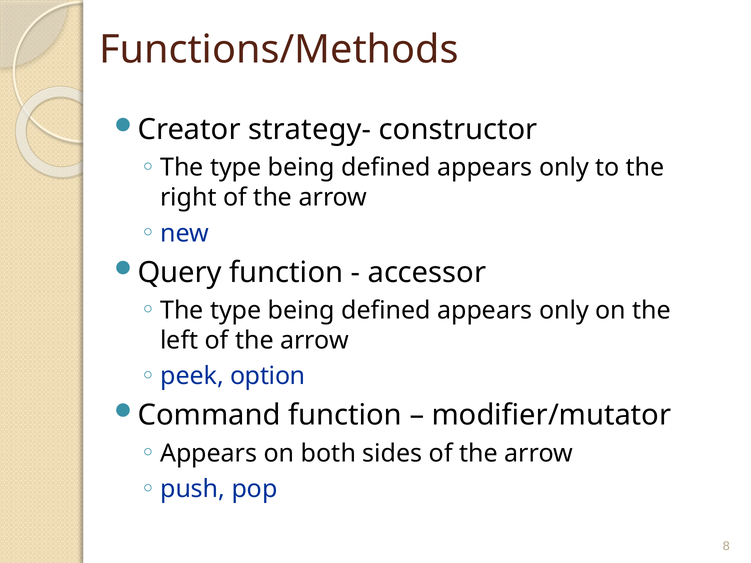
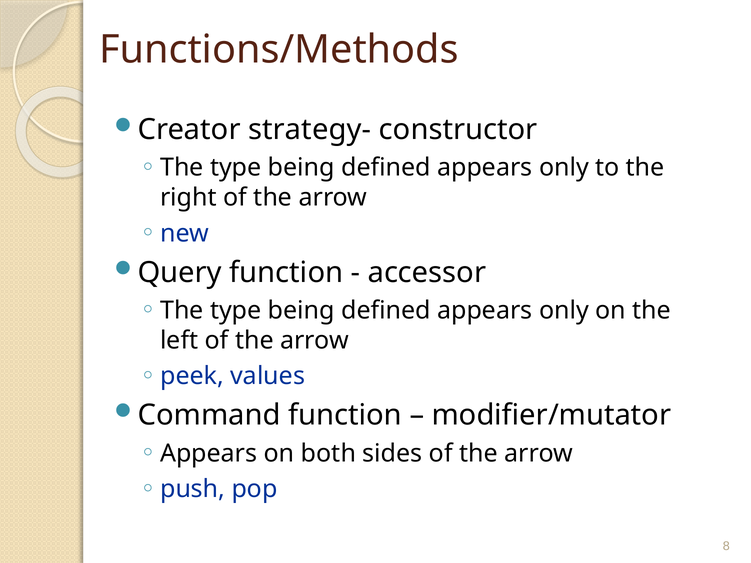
option: option -> values
